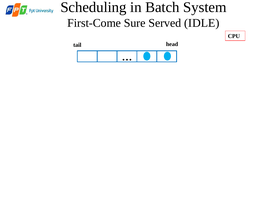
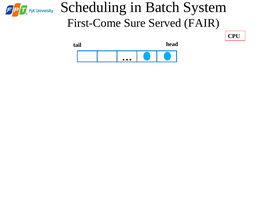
IDLE: IDLE -> FAIR
